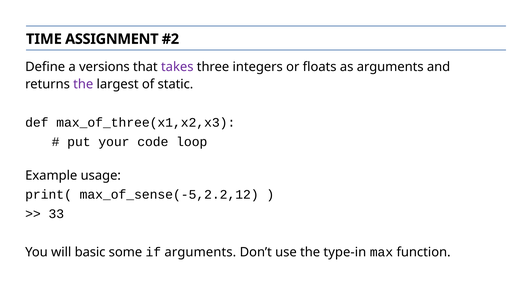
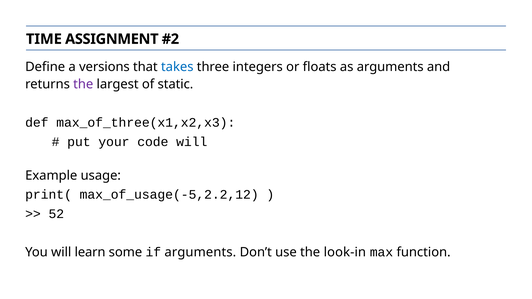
takes colour: purple -> blue
code loop: loop -> will
max_of_sense(-5,2.2,12: max_of_sense(-5,2.2,12 -> max_of_usage(-5,2.2,12
33: 33 -> 52
basic: basic -> learn
type-in: type-in -> look-in
